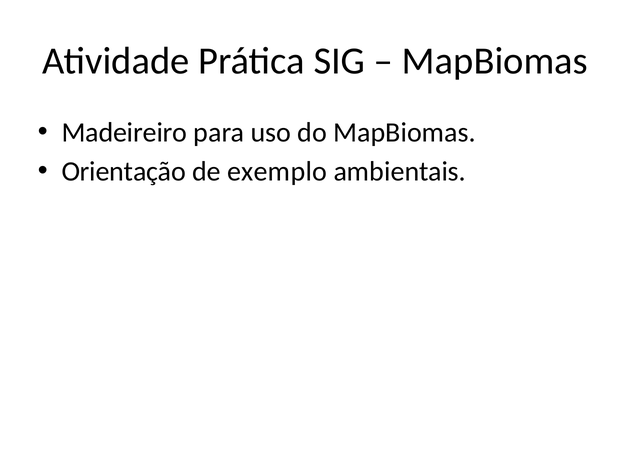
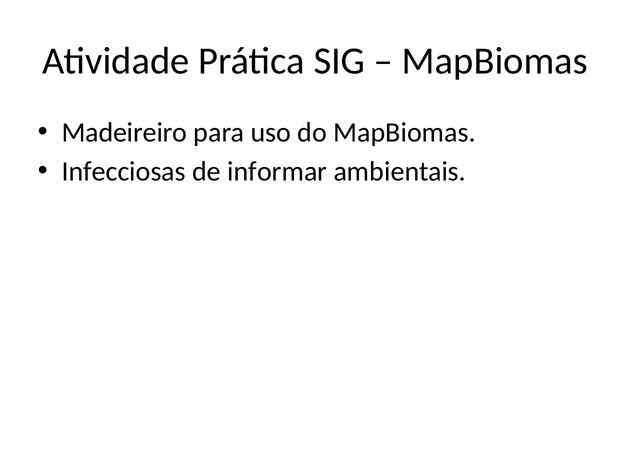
Orientação: Orientação -> Infecciosas
exemplo: exemplo -> informar
